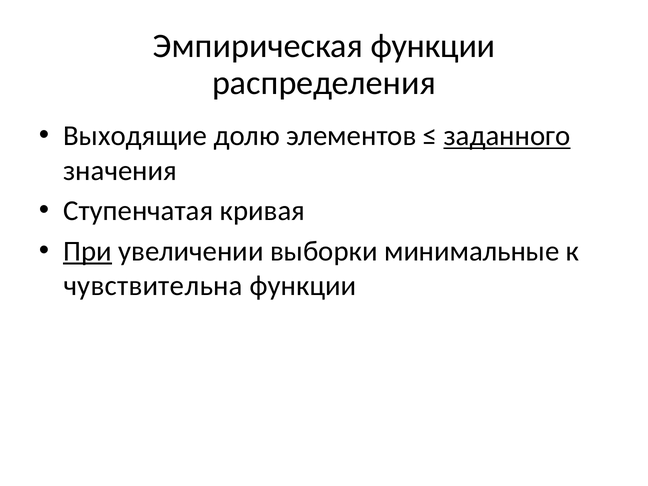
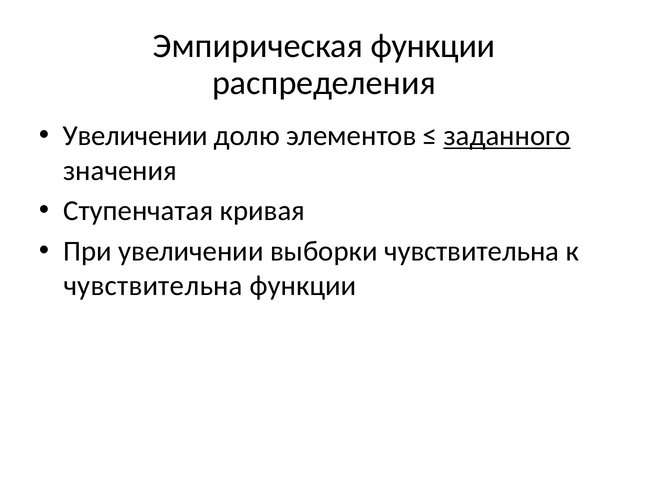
Выходящие at (135, 136): Выходящие -> Увеличении
При underline: present -> none
выборки минимальные: минимальные -> чувствительна
